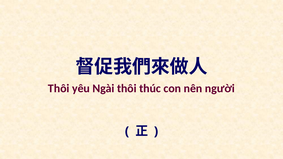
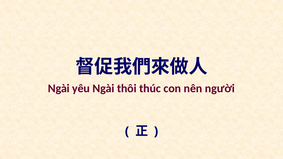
Thôi at (59, 88): Thôi -> Ngài
